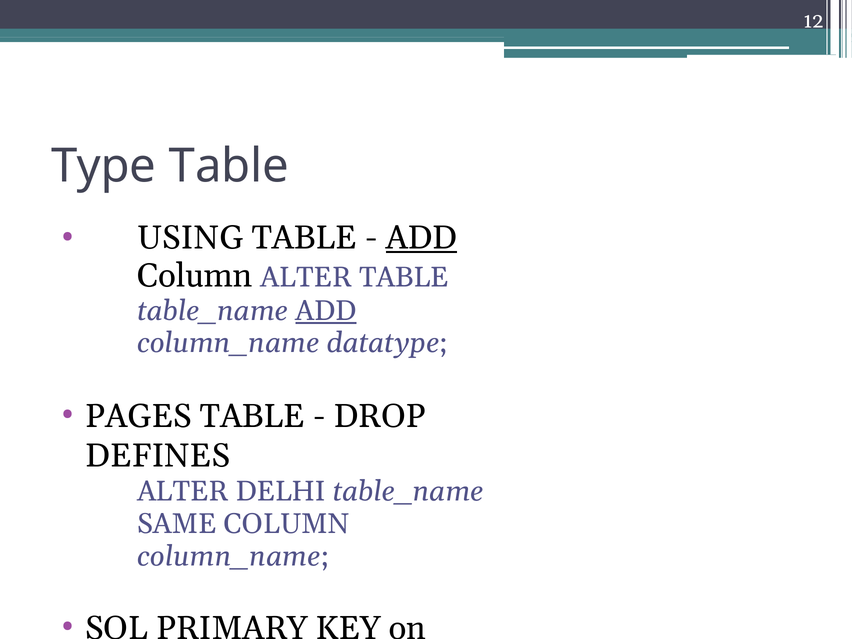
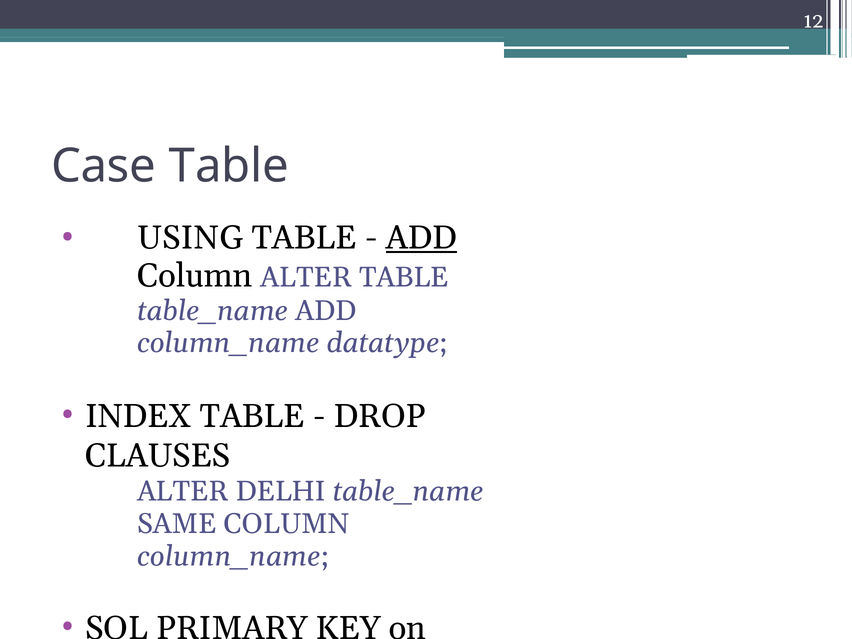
Type: Type -> Case
ADD at (326, 311) underline: present -> none
PAGES: PAGES -> INDEX
DEFINES: DEFINES -> CLAUSES
